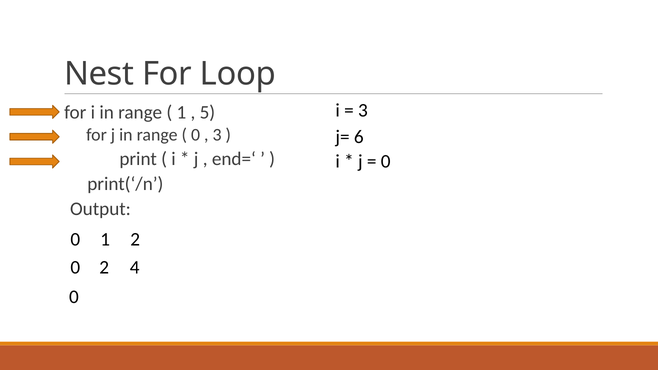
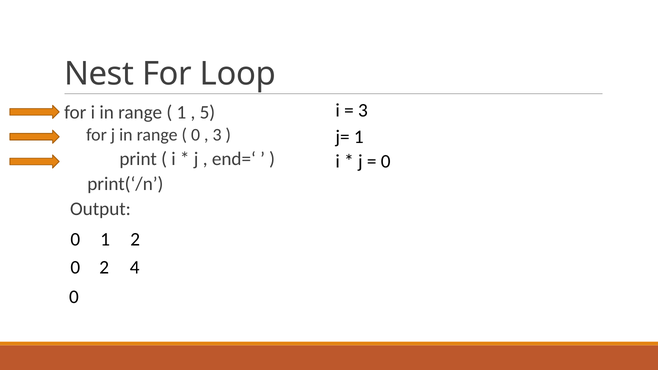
j= 6: 6 -> 1
